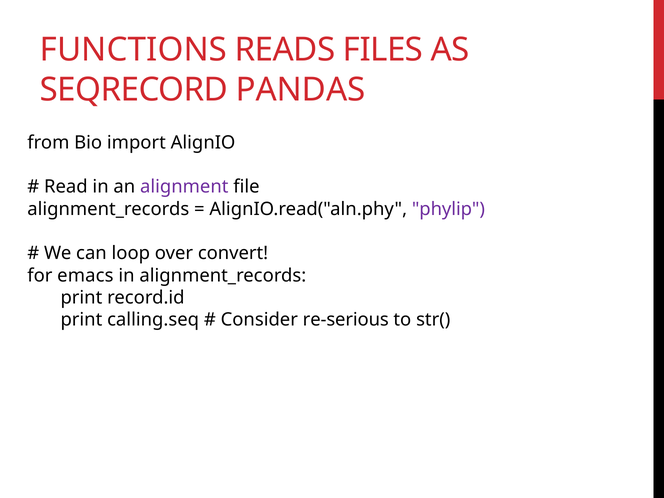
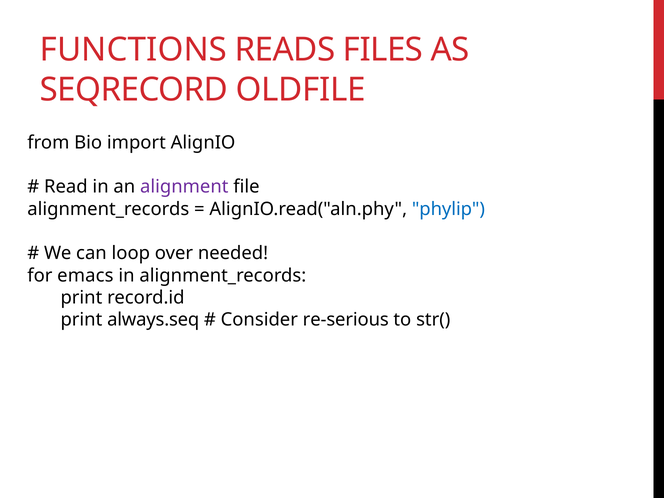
PANDAS: PANDAS -> OLDFILE
phylip colour: purple -> blue
convert: convert -> needed
calling.seq: calling.seq -> always.seq
